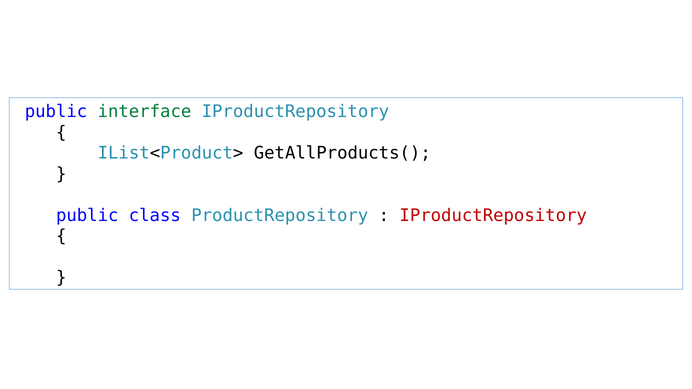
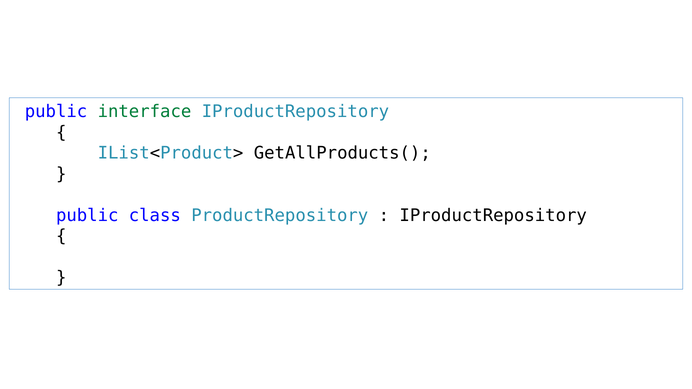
IProductRepository at (493, 216) colour: red -> black
